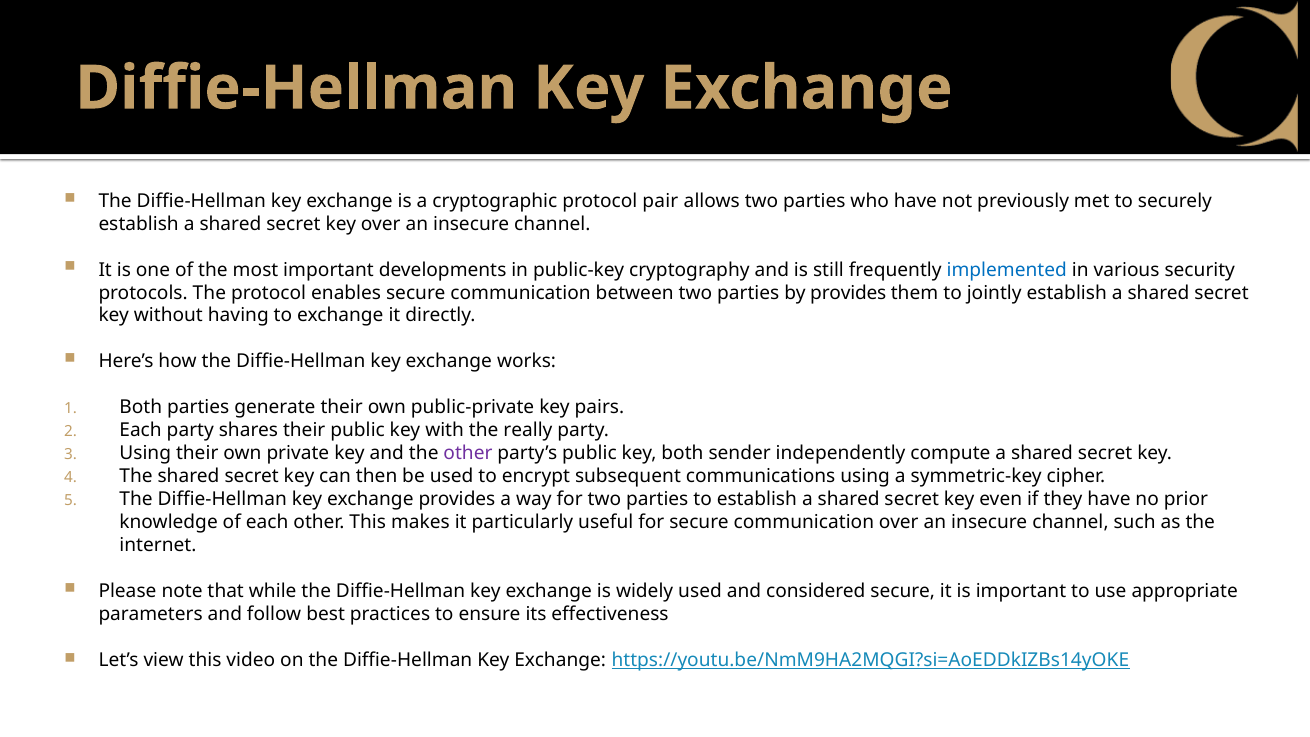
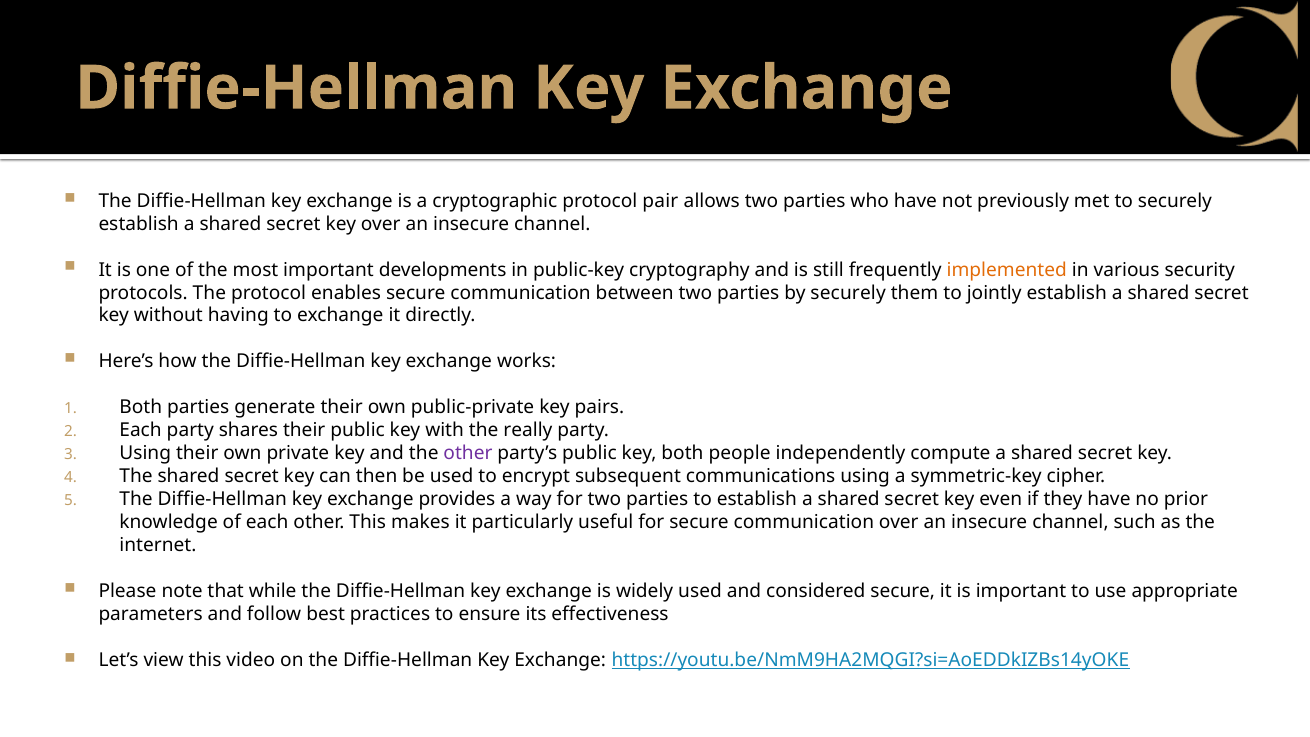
implemented colour: blue -> orange
by provides: provides -> securely
sender: sender -> people
